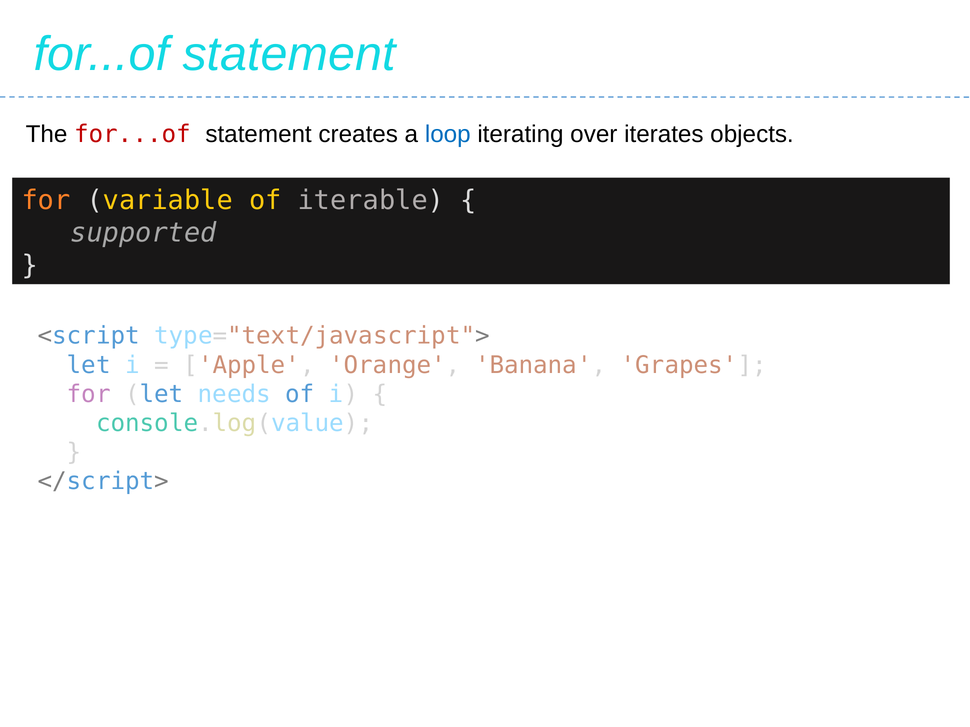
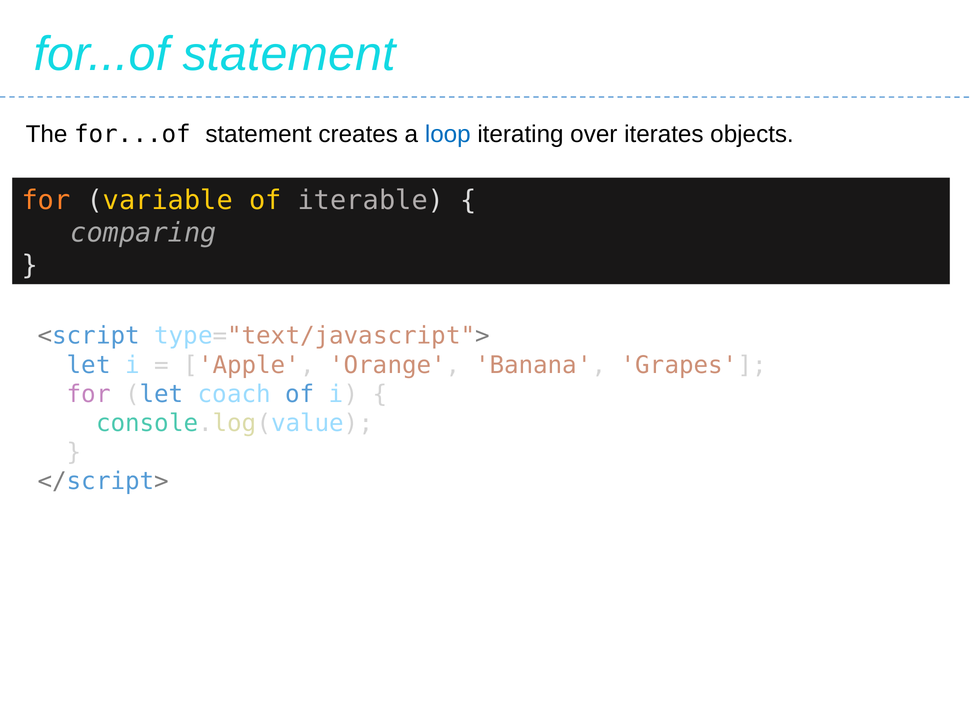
for...of at (133, 134) colour: red -> black
supported: supported -> comparing
needs: needs -> coach
